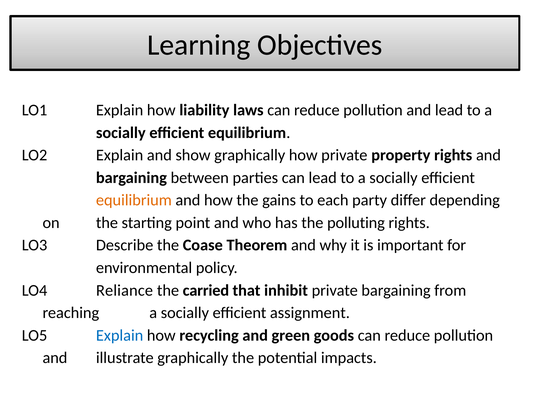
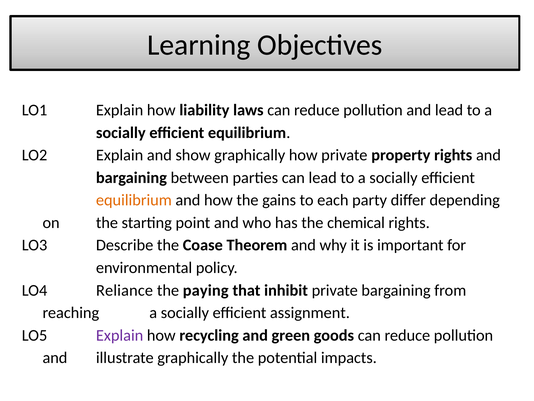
polluting: polluting -> chemical
carried: carried -> paying
Explain at (120, 335) colour: blue -> purple
